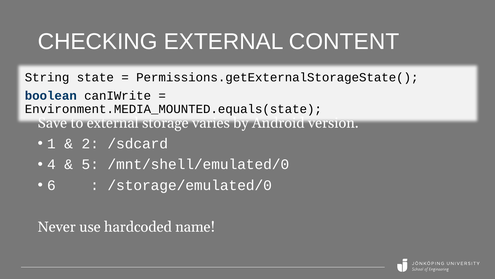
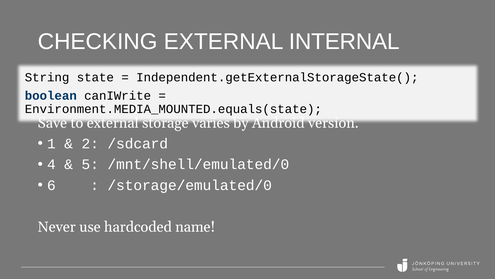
CONTENT: CONTENT -> INTERNAL
Permissions.getExternalStorageState(: Permissions.getExternalStorageState( -> Independent.getExternalStorageState(
